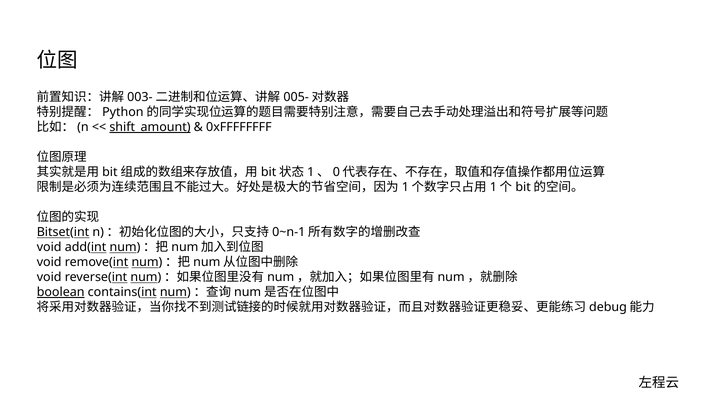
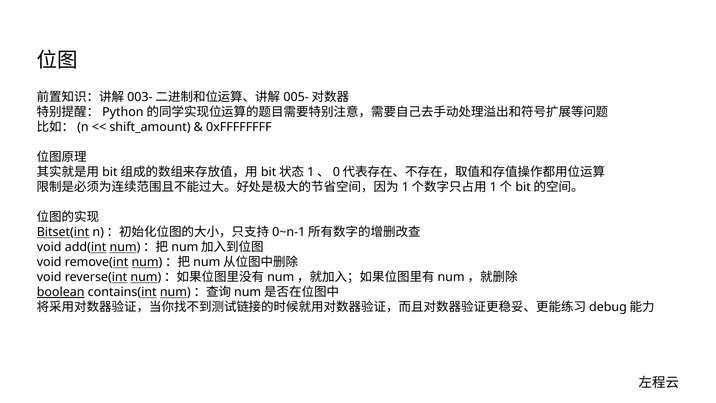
shift_amount underline: present -> none
